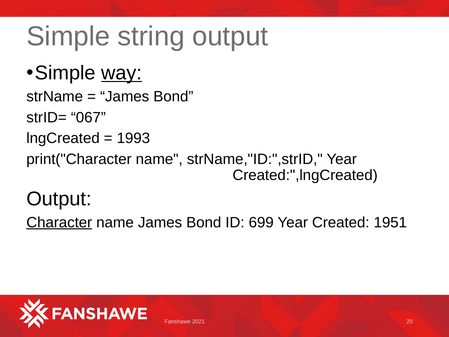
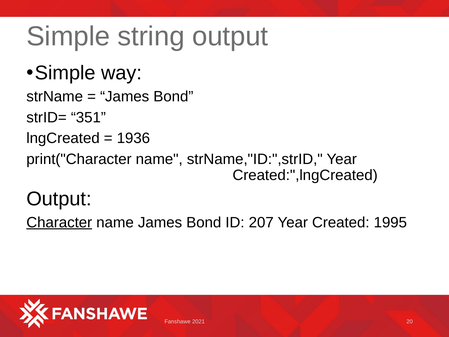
way underline: present -> none
067: 067 -> 351
1993: 1993 -> 1936
699: 699 -> 207
1951: 1951 -> 1995
